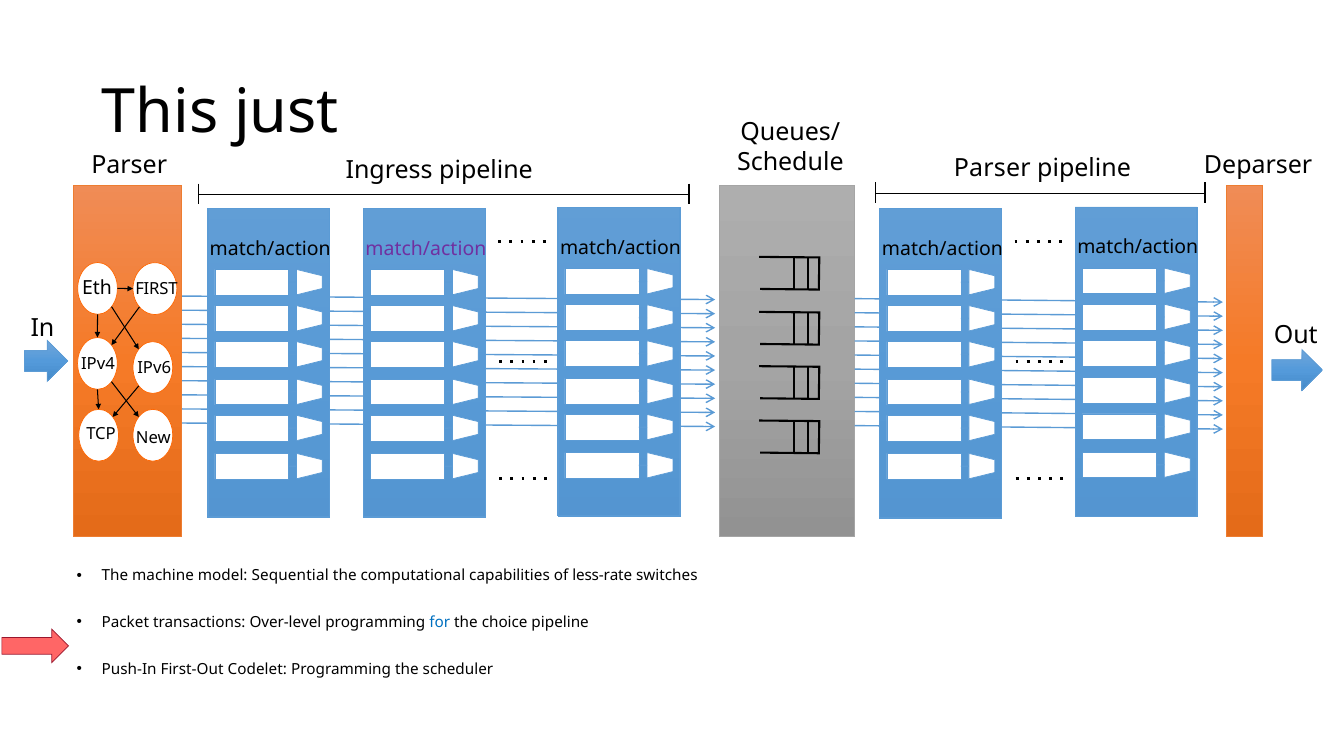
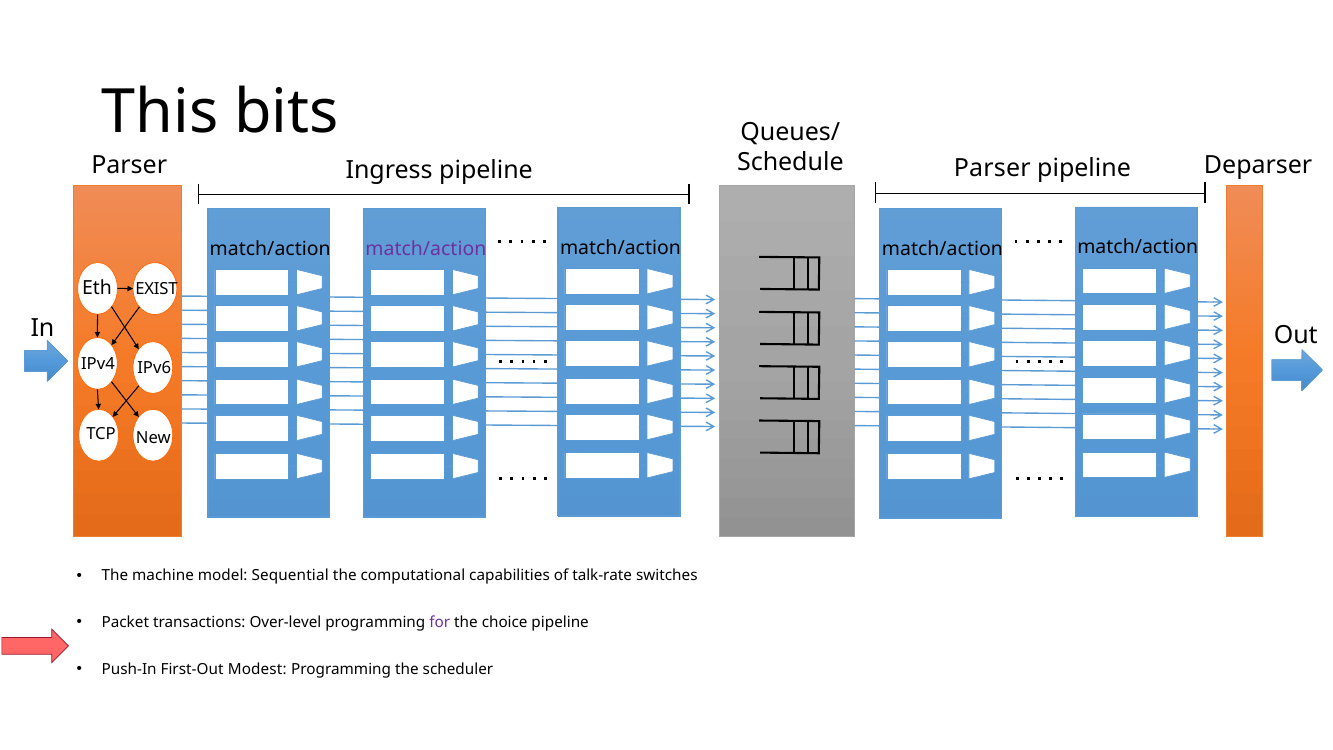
just: just -> bits
FIRST: FIRST -> EXIST
less-rate: less-rate -> talk-rate
for colour: blue -> purple
Codelet: Codelet -> Modest
